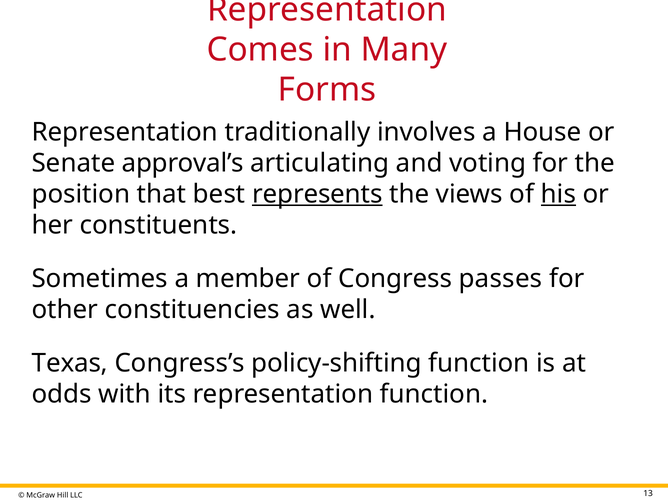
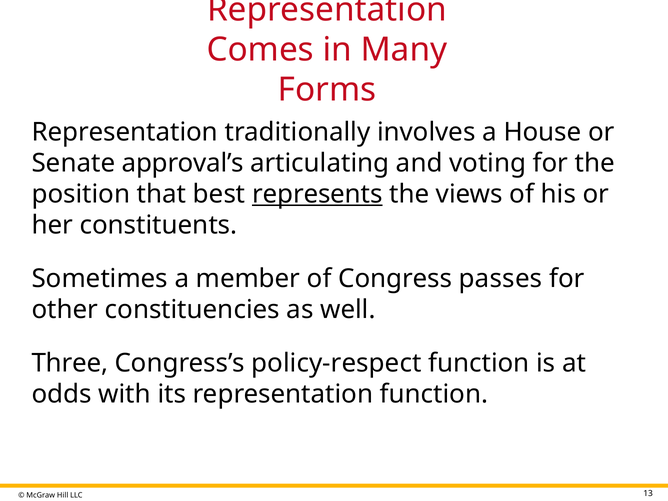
his underline: present -> none
Texas: Texas -> Three
policy-shifting: policy-shifting -> policy-respect
